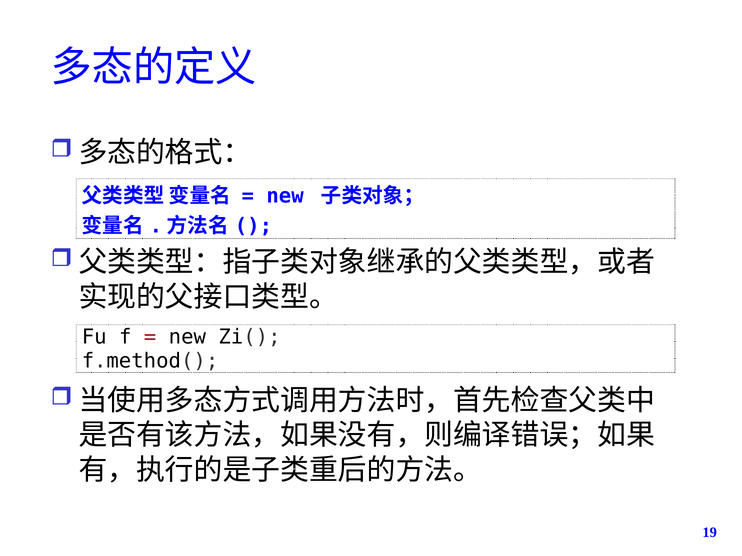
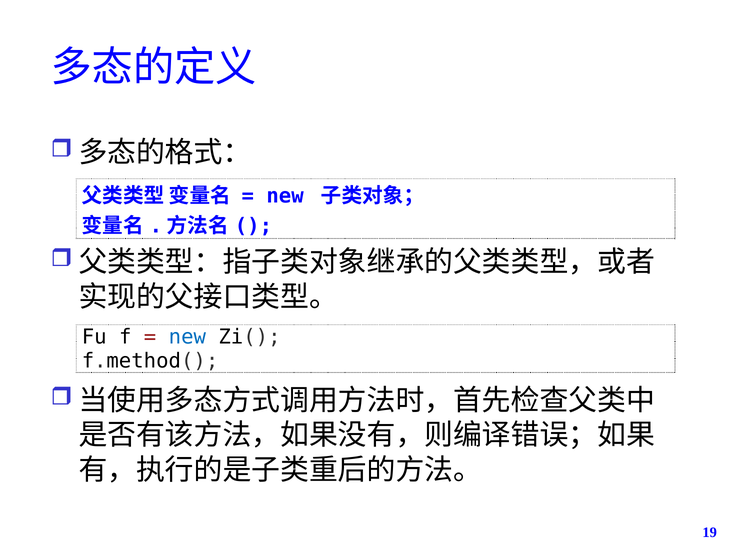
new at (187, 337) colour: black -> blue
